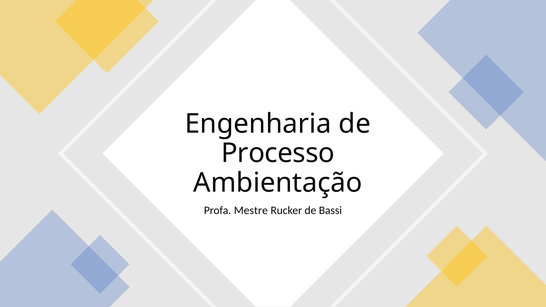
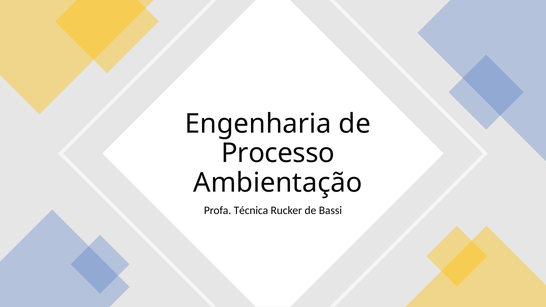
Mestre: Mestre -> Técnica
